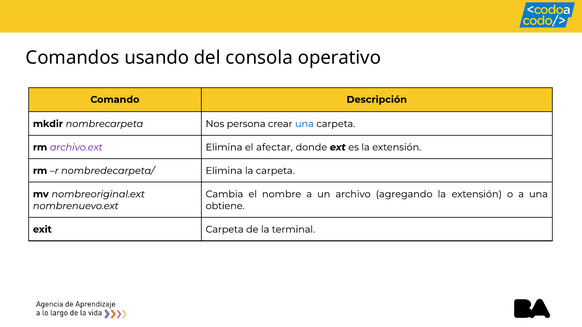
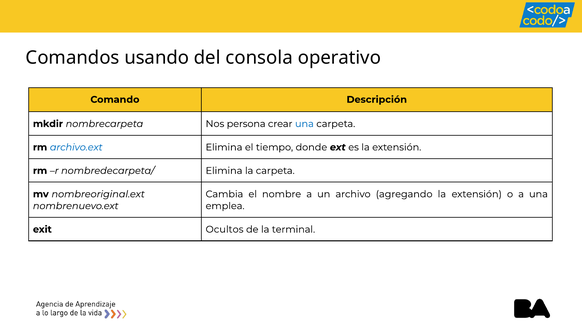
archivo.ext colour: purple -> blue
afectar: afectar -> tiempo
obtiene: obtiene -> emplea
exit Carpeta: Carpeta -> Ocultos
